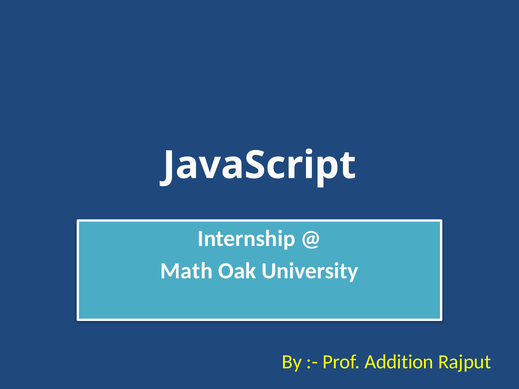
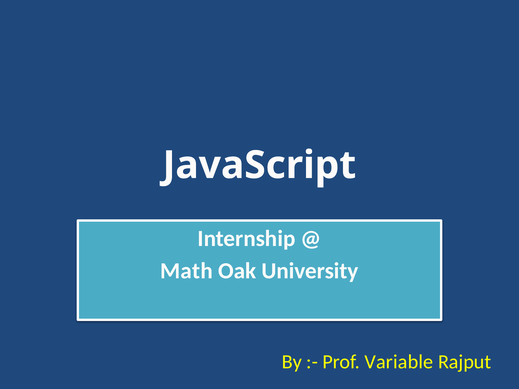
Addition: Addition -> Variable
